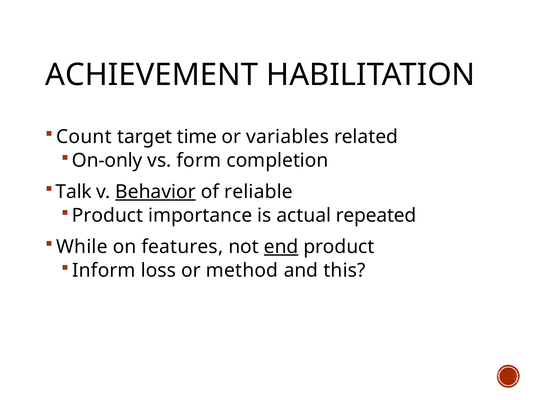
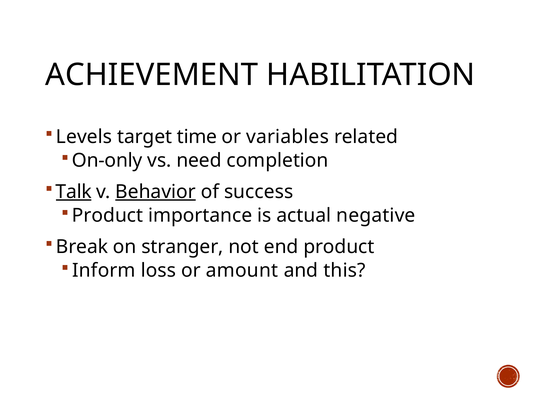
Count: Count -> Levels
form: form -> need
Talk underline: none -> present
reliable: reliable -> success
repeated: repeated -> negative
While: While -> Break
features: features -> stranger
end underline: present -> none
method: method -> amount
